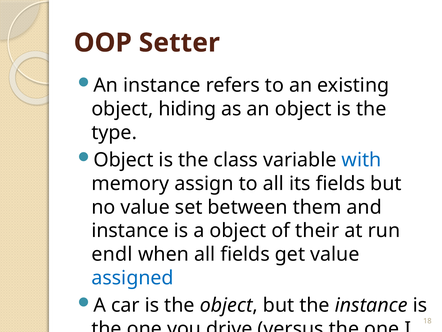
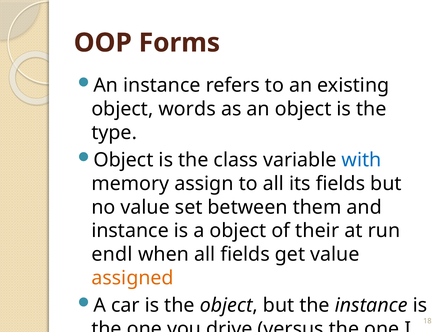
Setter: Setter -> Forms
hiding: hiding -> words
assigned colour: blue -> orange
